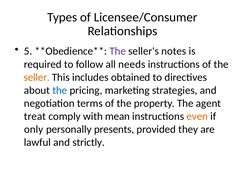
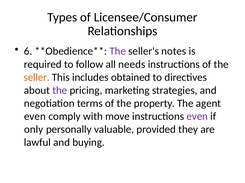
5: 5 -> 6
the at (60, 91) colour: blue -> purple
treat at (35, 117): treat -> even
mean: mean -> move
even at (197, 117) colour: orange -> purple
presents: presents -> valuable
strictly: strictly -> buying
